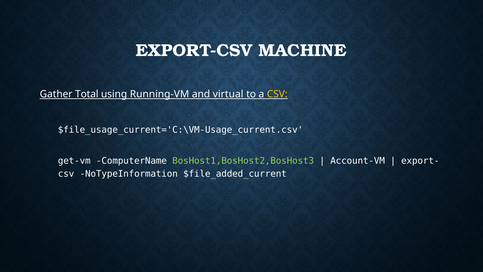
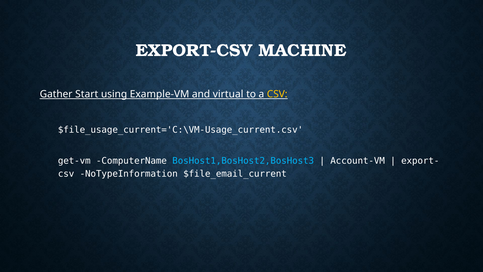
Total: Total -> Start
Running-VM: Running-VM -> Example-VM
BosHost1,BosHost2,BosHost3 colour: light green -> light blue
$file_added_current: $file_added_current -> $file_email_current
